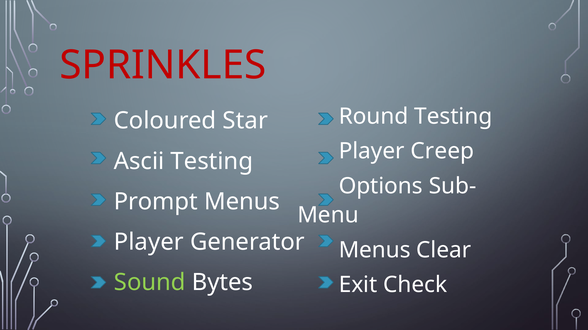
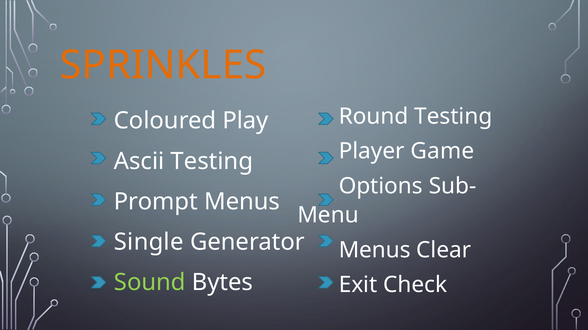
SPRINKLES colour: red -> orange
Star: Star -> Play
Creep: Creep -> Game
Player at (149, 243): Player -> Single
